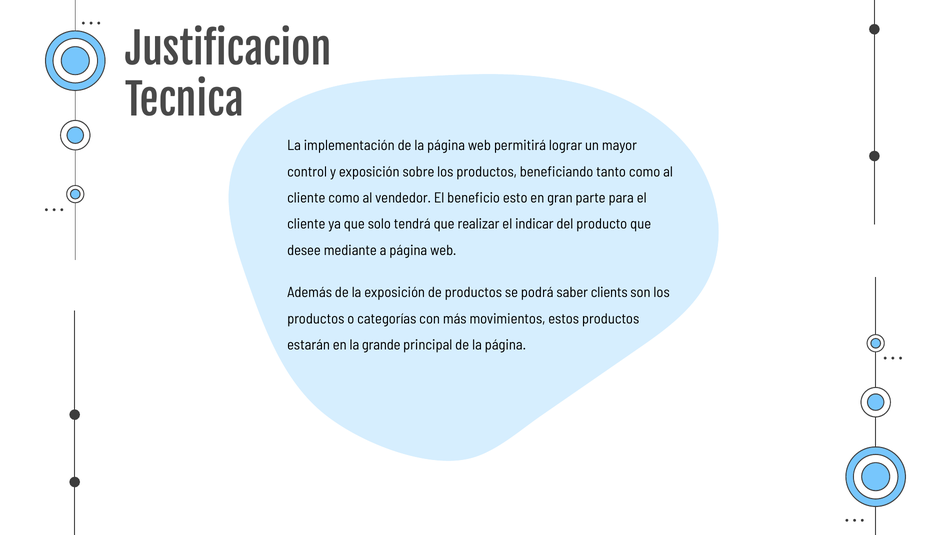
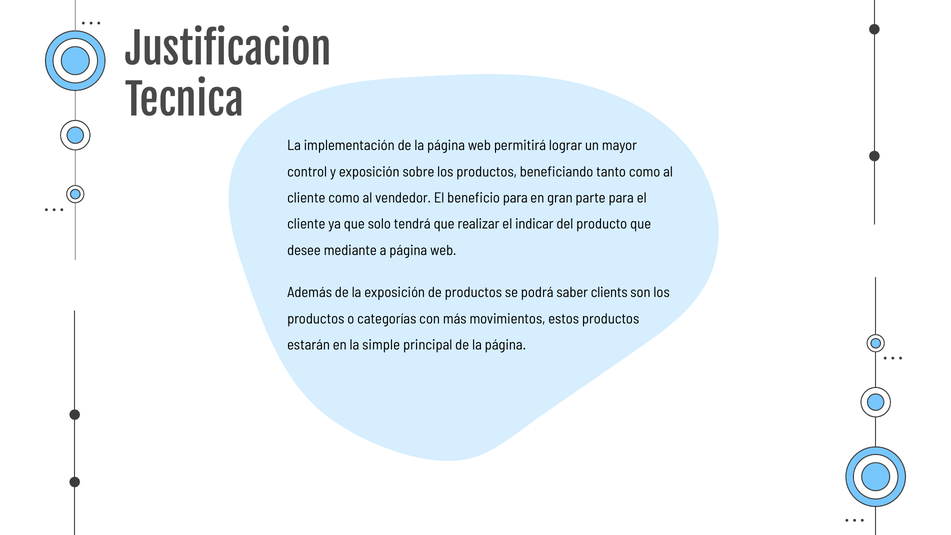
beneficio esto: esto -> para
grande: grande -> simple
